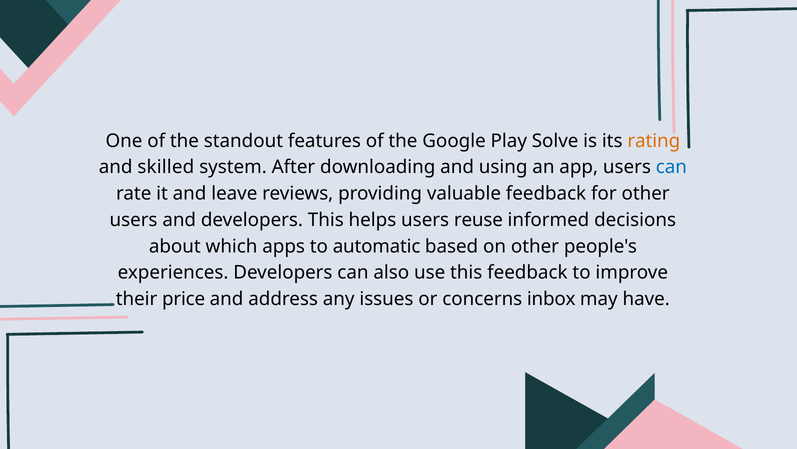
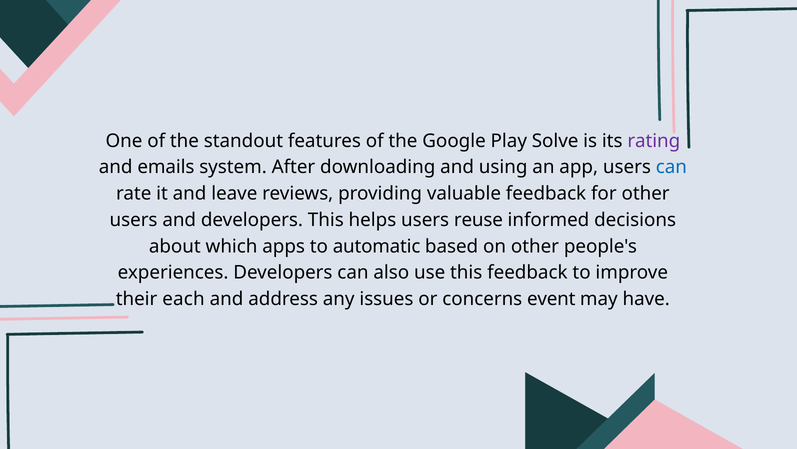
rating colour: orange -> purple
skilled: skilled -> emails
price: price -> each
inbox: inbox -> event
